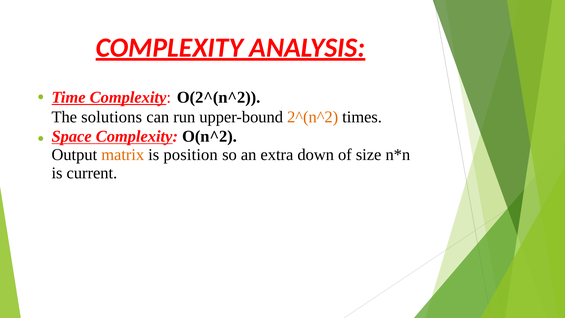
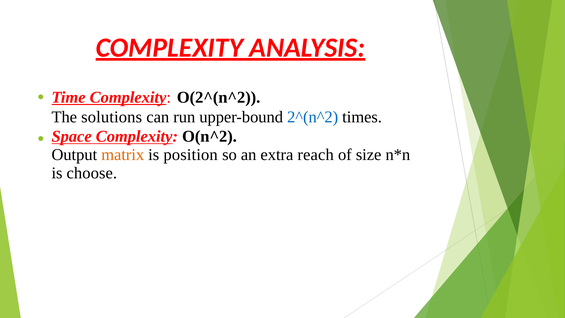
2^(n^2 colour: orange -> blue
down: down -> reach
current: current -> choose
